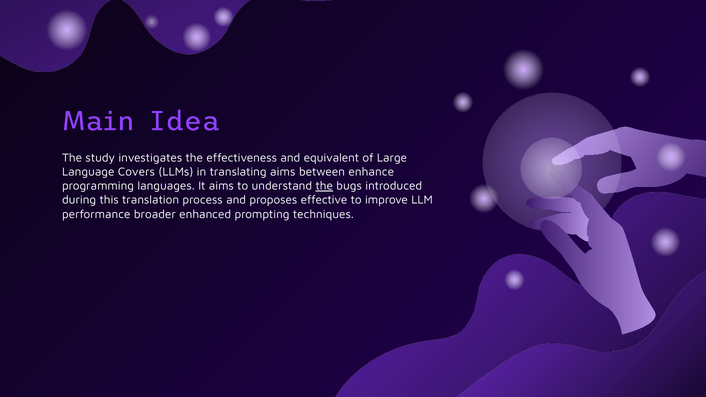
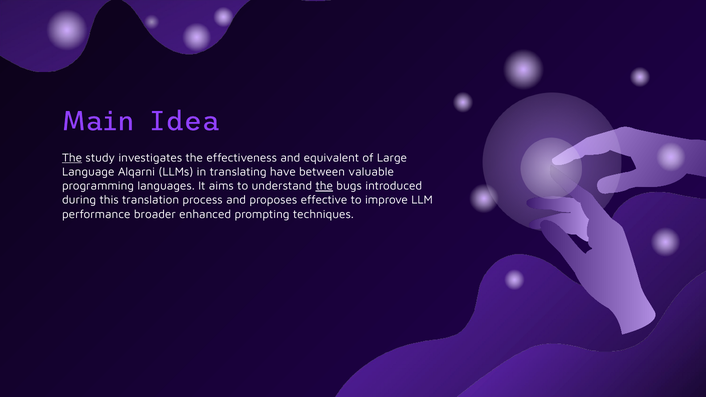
The at (72, 158) underline: none -> present
Covers: Covers -> Alqarni
translating aims: aims -> have
enhance: enhance -> valuable
